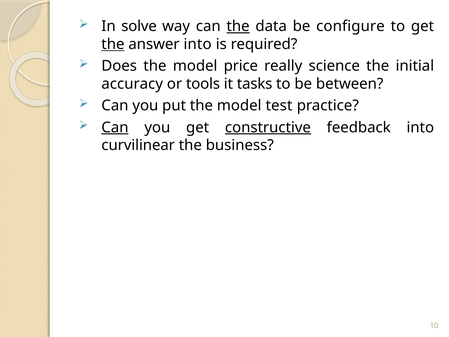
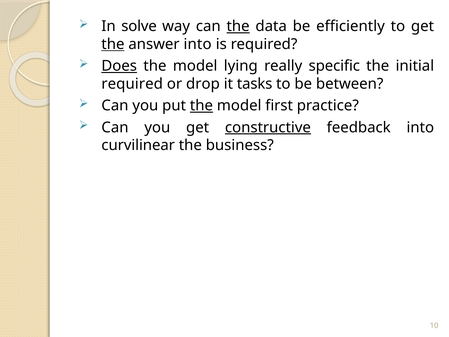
configure: configure -> efficiently
Does underline: none -> present
price: price -> lying
science: science -> specific
accuracy at (132, 84): accuracy -> required
tools: tools -> drop
the at (201, 106) underline: none -> present
test: test -> first
Can at (115, 127) underline: present -> none
